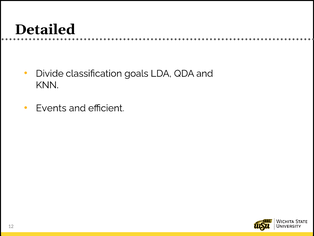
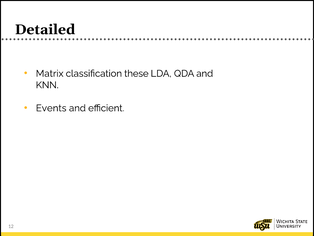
Divide: Divide -> Matrix
goals: goals -> these
